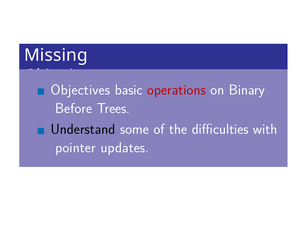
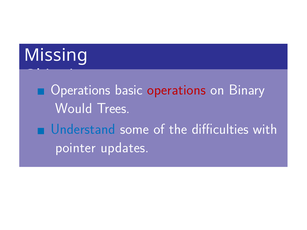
Objectives at (80, 90): Objectives -> Operations
Before: Before -> Would
Understand colour: black -> blue
